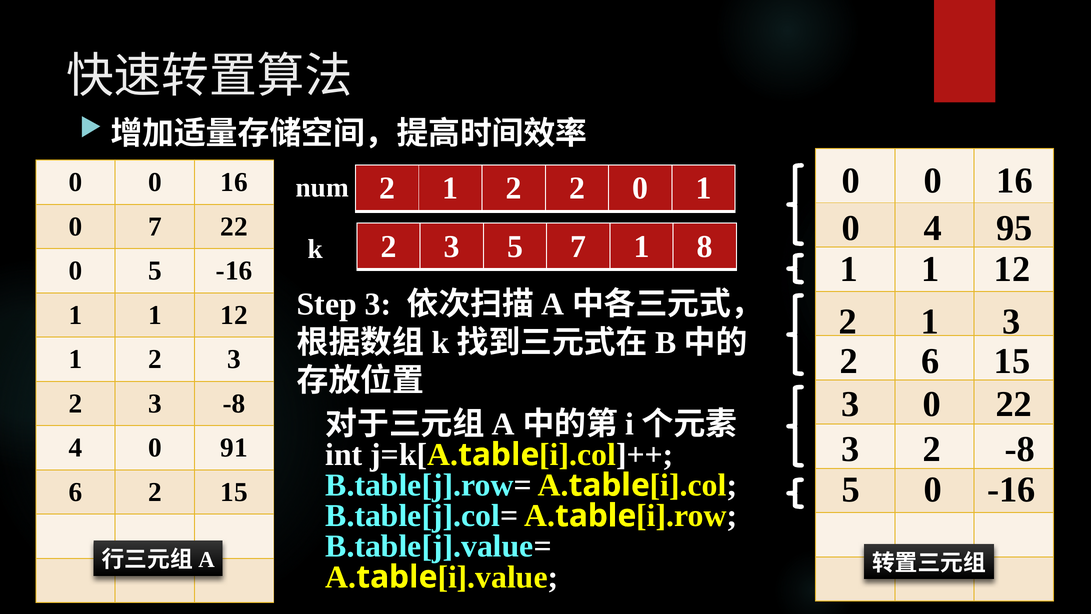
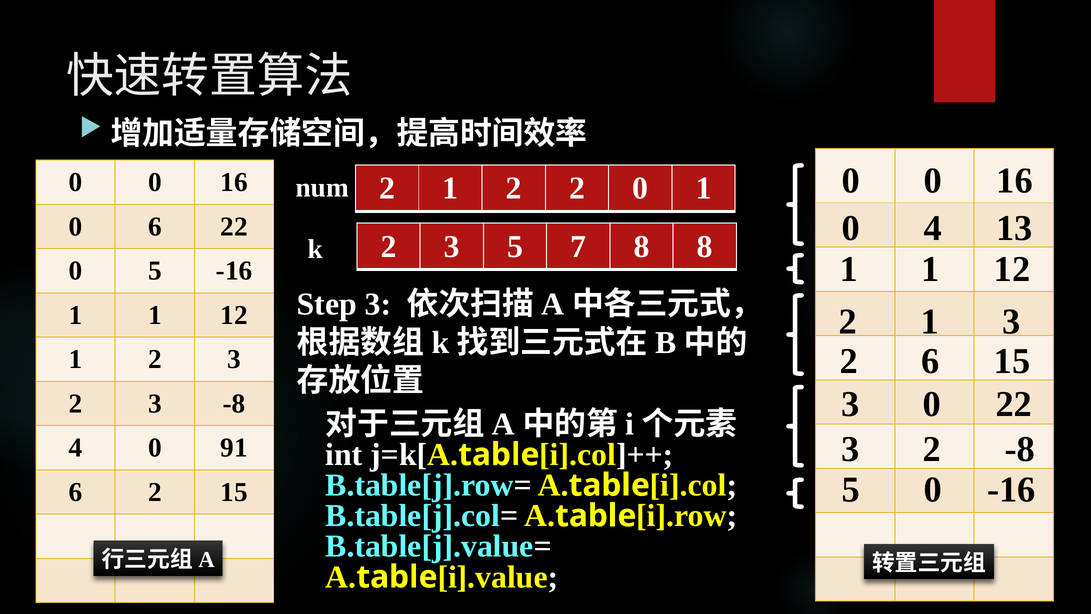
95: 95 -> 13
0 7: 7 -> 6
7 1: 1 -> 8
